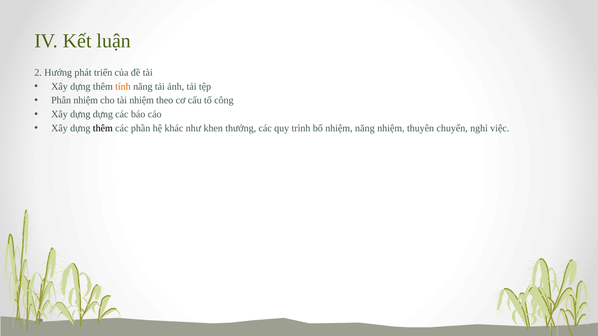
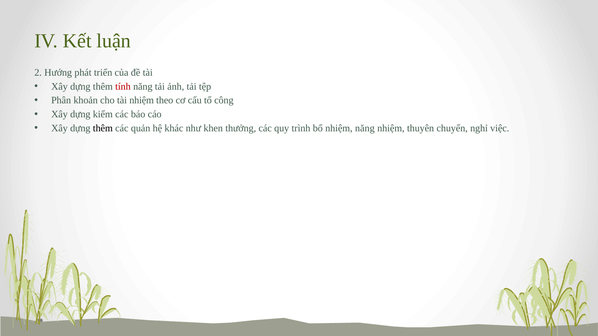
tính colour: orange -> red
Phân nhiệm: nhiệm -> khoản
dựng dựng: dựng -> kiểm
phần: phần -> quản
